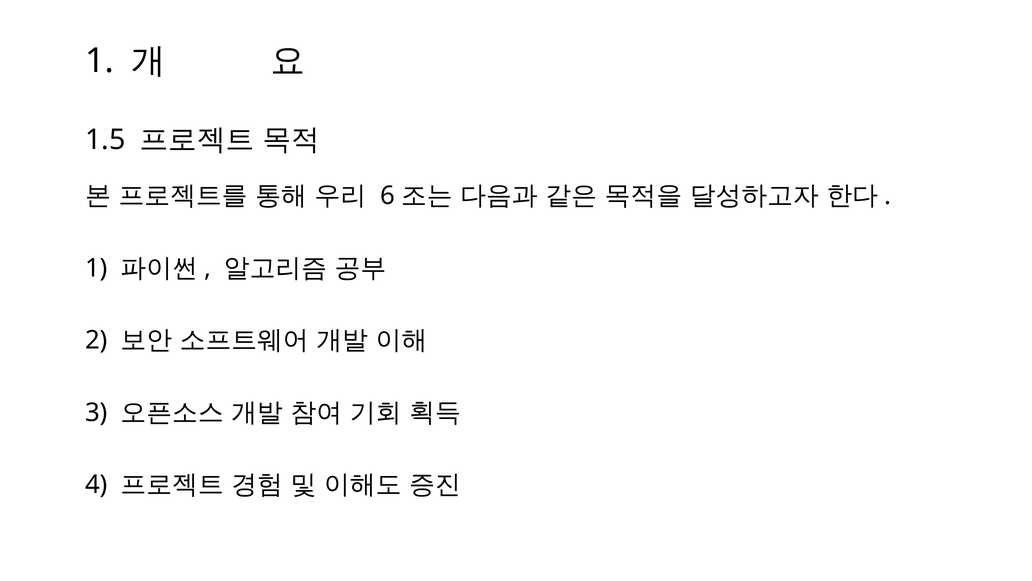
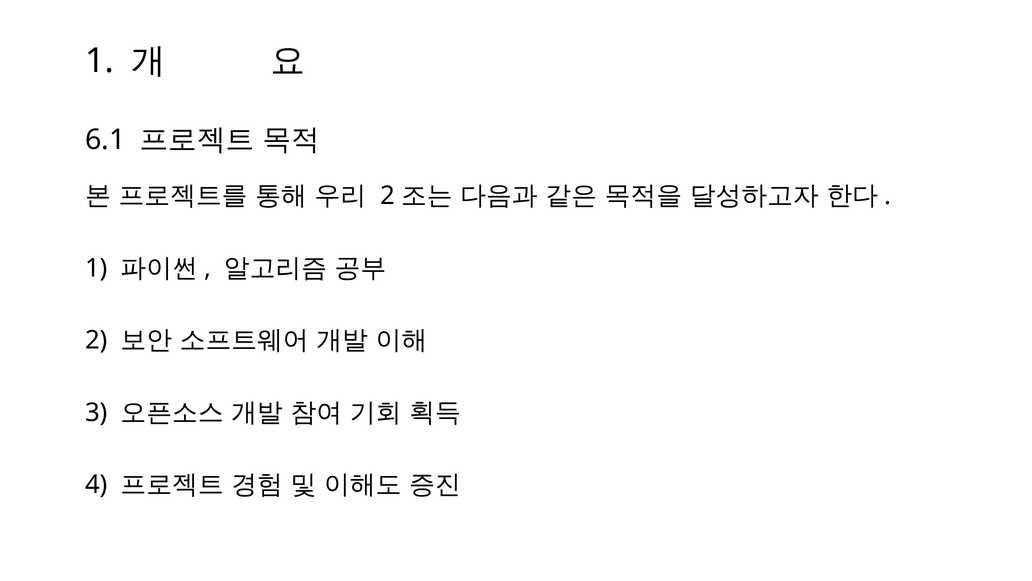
1.5: 1.5 -> 6.1
6 at (388, 196): 6 -> 2
